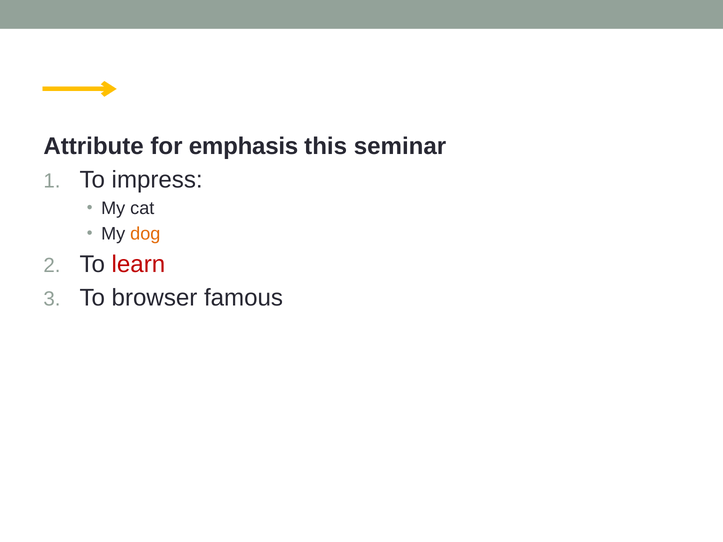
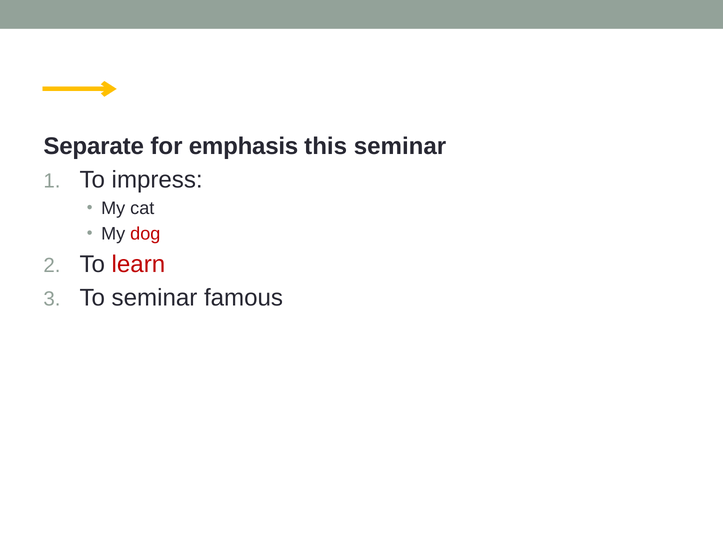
Attribute: Attribute -> Separate
dog colour: orange -> red
To browser: browser -> seminar
